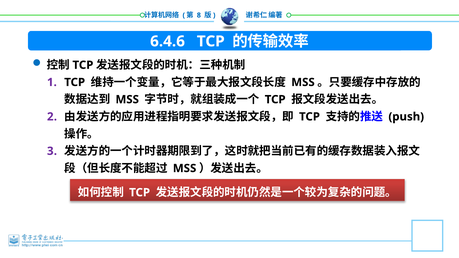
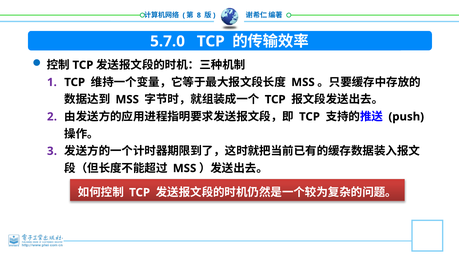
6.4.6: 6.4.6 -> 5.7.0
